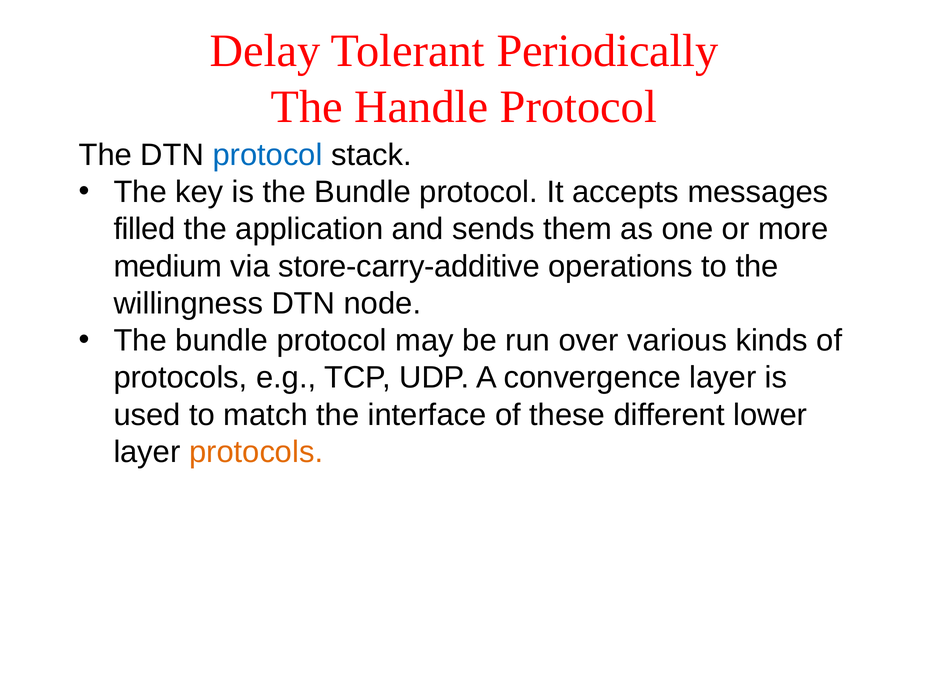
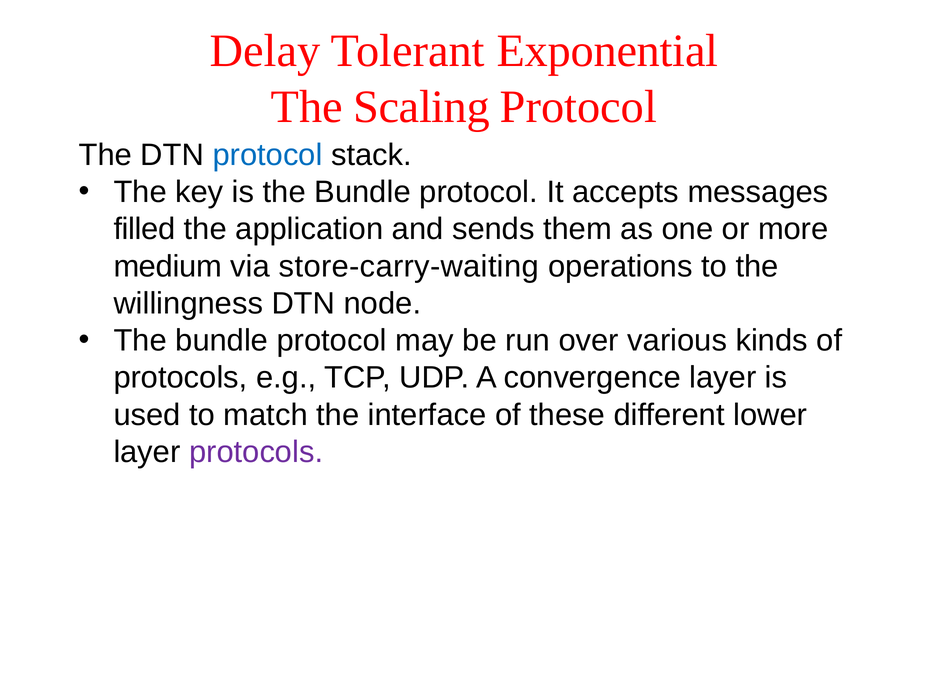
Periodically: Periodically -> Exponential
Handle: Handle -> Scaling
store-carry-additive: store-carry-additive -> store-carry-waiting
protocols at (256, 452) colour: orange -> purple
